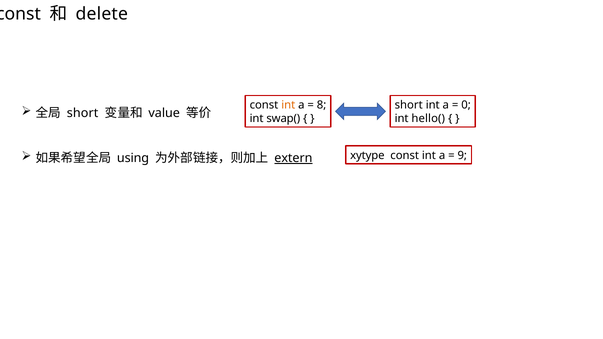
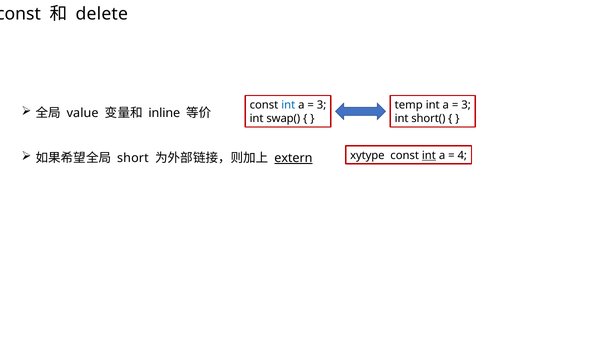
int at (288, 105) colour: orange -> blue
8 at (322, 105): 8 -> 3
short at (409, 105): short -> temp
0 at (466, 105): 0 -> 3
short at (83, 113): short -> value
value: value -> inline
hello(: hello( -> short(
using: using -> short
int at (429, 156) underline: none -> present
9: 9 -> 4
